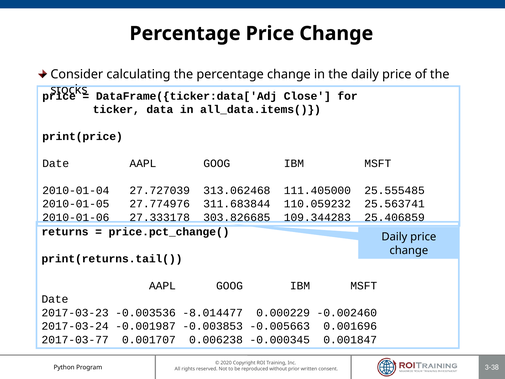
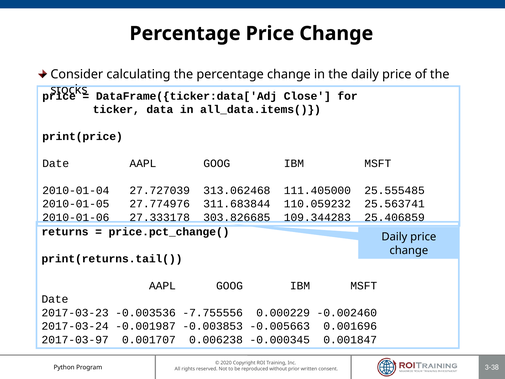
-8.014477: -8.014477 -> -7.755556
2017-03-77: 2017-03-77 -> 2017-03-97
